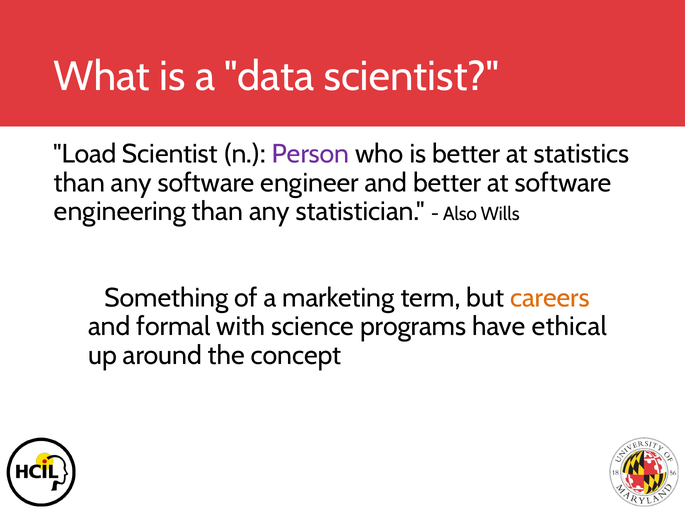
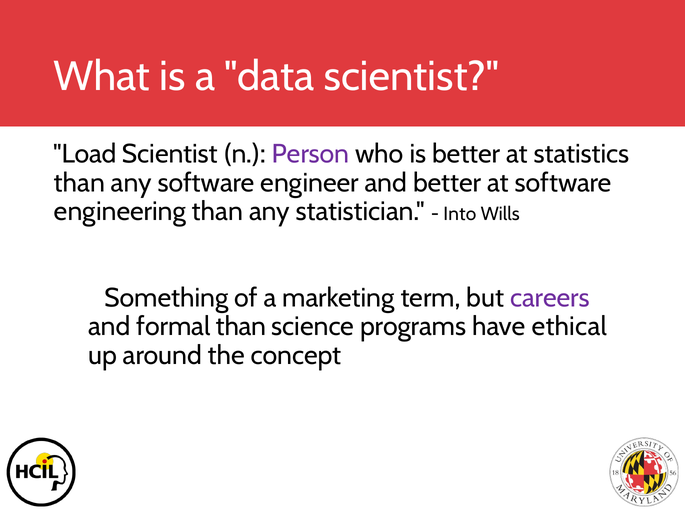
Also: Also -> Into
careers colour: orange -> purple
formal with: with -> than
